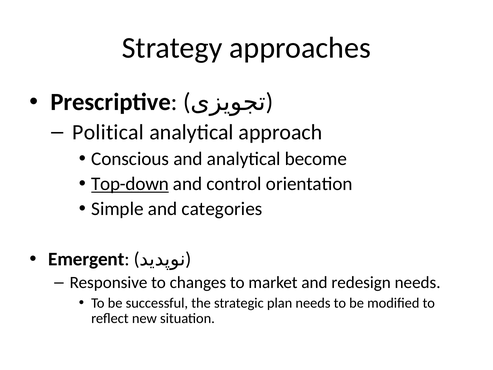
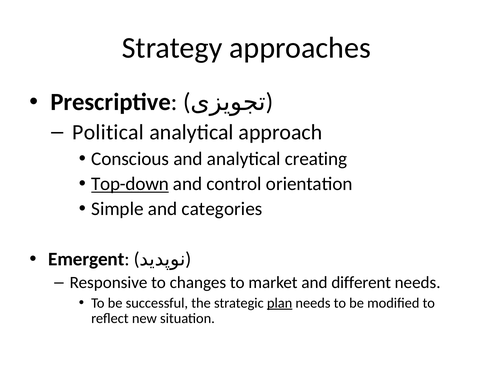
become: become -> creating
redesign: redesign -> different
plan underline: none -> present
